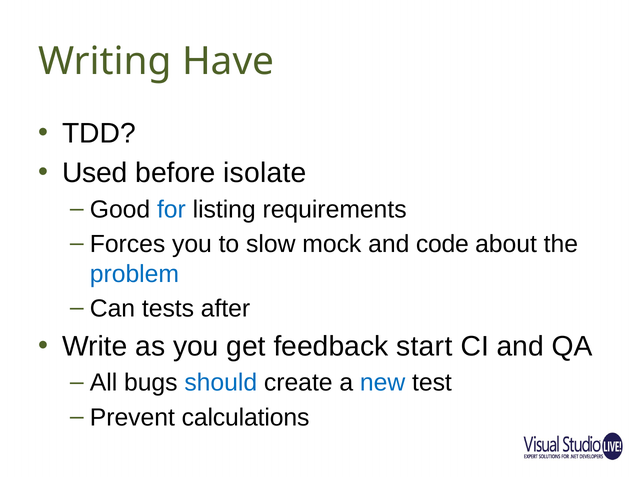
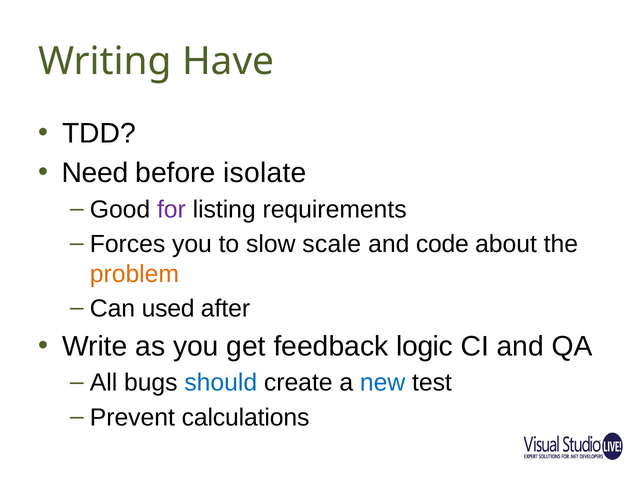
Used: Used -> Need
for colour: blue -> purple
mock: mock -> scale
problem colour: blue -> orange
tests: tests -> used
start: start -> logic
